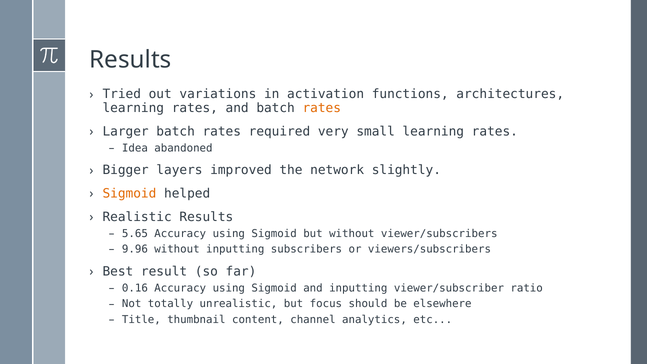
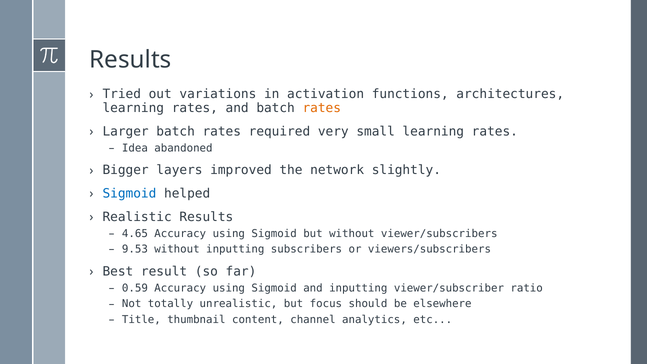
Sigmoid at (129, 194) colour: orange -> blue
5.65: 5.65 -> 4.65
9.96: 9.96 -> 9.53
0.16: 0.16 -> 0.59
